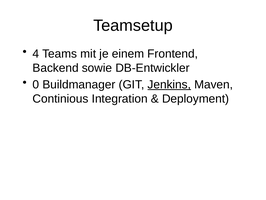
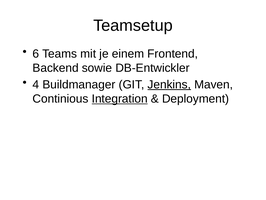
4: 4 -> 6
0: 0 -> 4
Integration underline: none -> present
